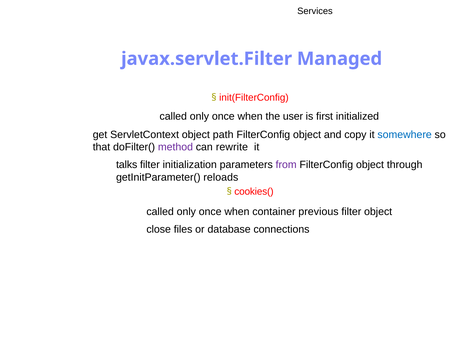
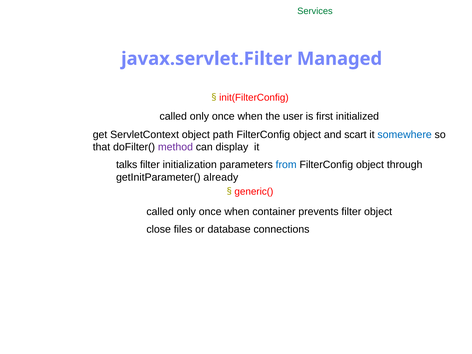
Services colour: black -> green
copy: copy -> scart
rewrite: rewrite -> display
from colour: purple -> blue
reloads: reloads -> already
cookies(: cookies( -> generic(
previous: previous -> prevents
